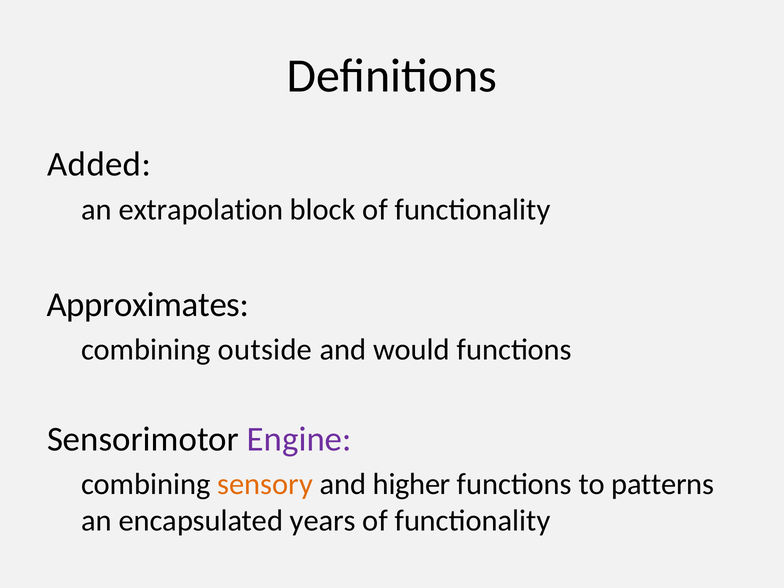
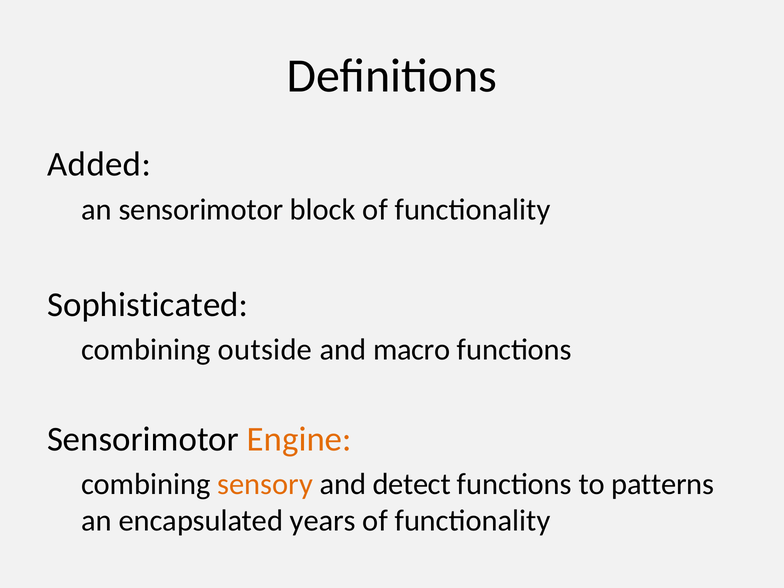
an extrapolation: extrapolation -> sensorimotor
Approximates: Approximates -> Sophisticated
would: would -> macro
Engine colour: purple -> orange
higher: higher -> detect
